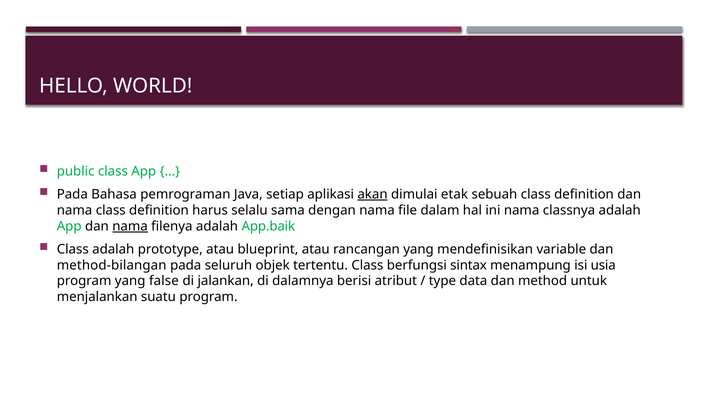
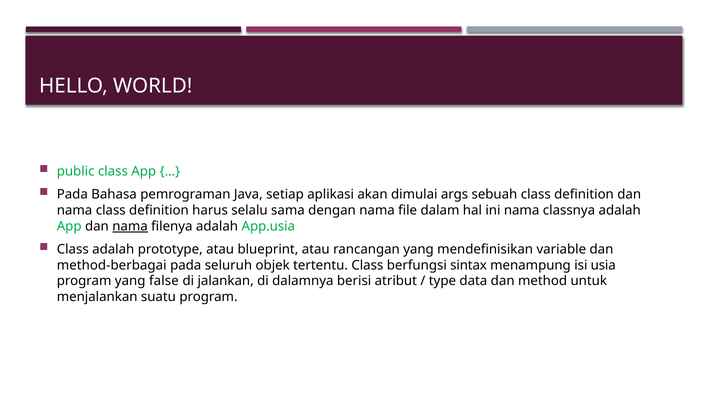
akan underline: present -> none
etak: etak -> args
App.baik: App.baik -> App.usia
method-bilangan: method-bilangan -> method-berbagai
